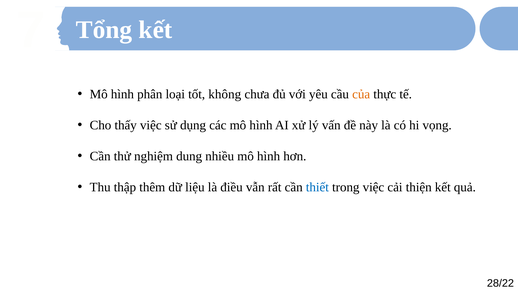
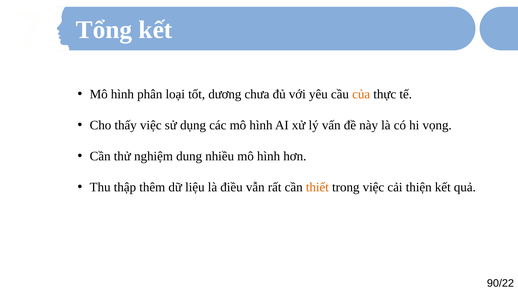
không: không -> dương
thiết colour: blue -> orange
28/22: 28/22 -> 90/22
